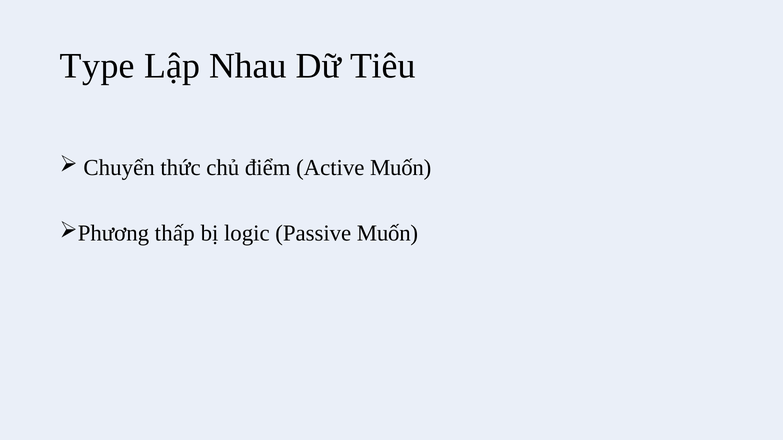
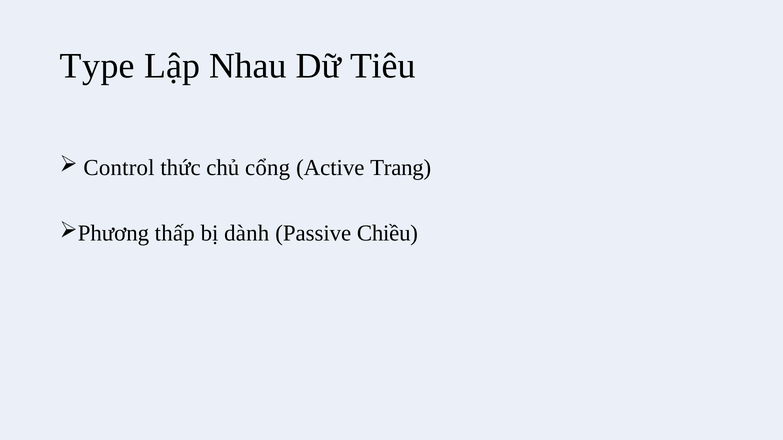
Chuyển: Chuyển -> Control
điểm: điểm -> cổng
Active Muốn: Muốn -> Trang
logic: logic -> dành
Passive Muốn: Muốn -> Chiều
